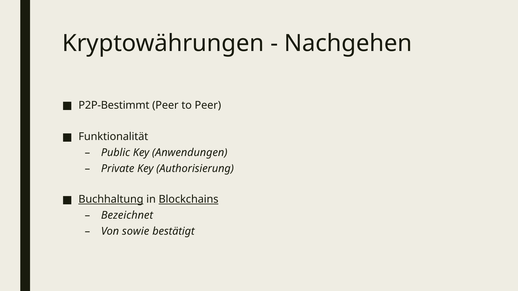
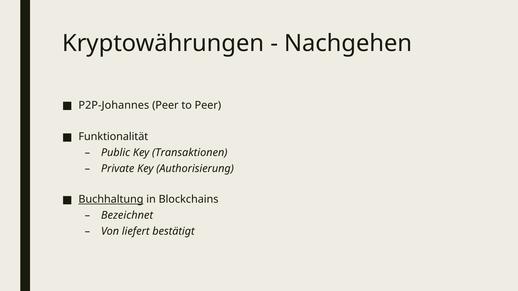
P2P-Bestimmt: P2P-Bestimmt -> P2P-Johannes
Anwendungen: Anwendungen -> Transaktionen
Blockchains underline: present -> none
sowie: sowie -> liefert
